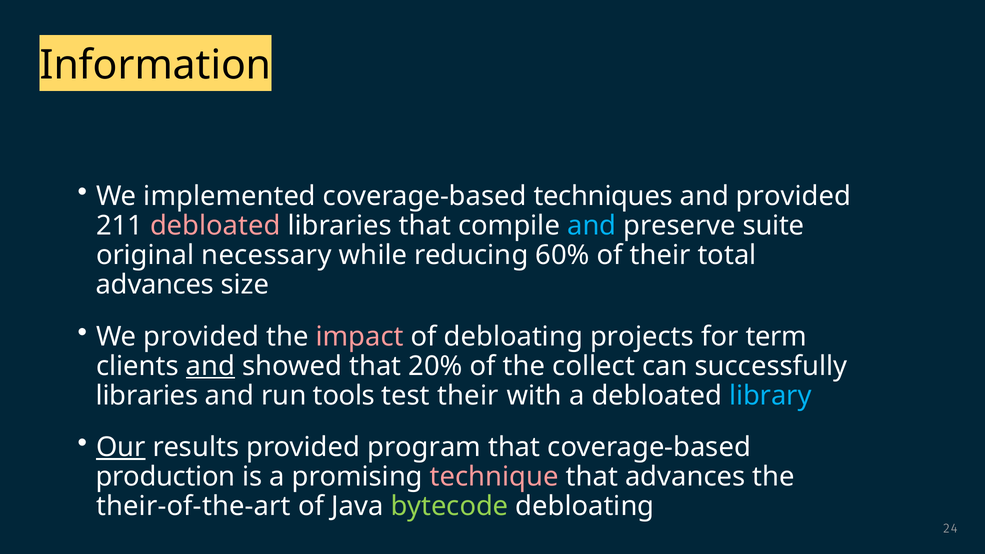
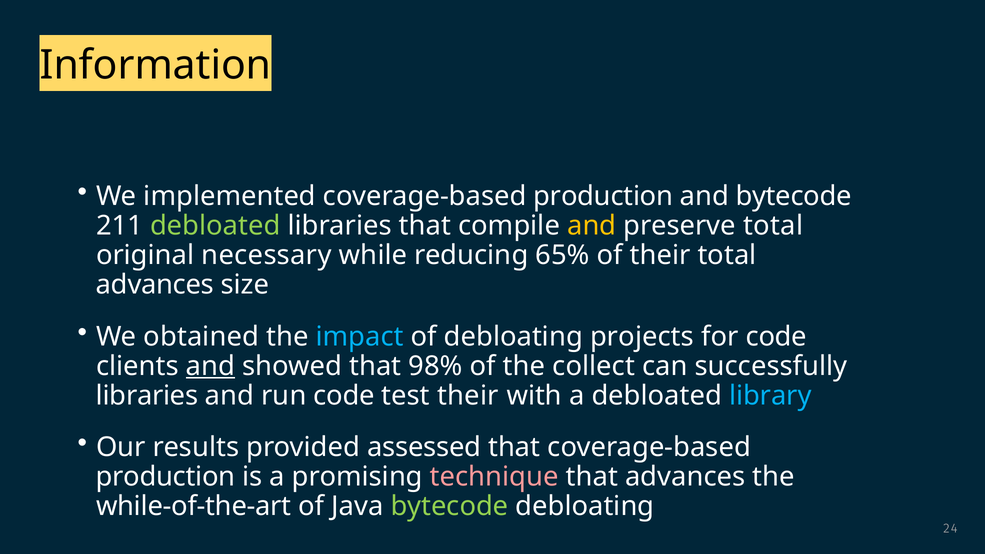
implemented coverage-based techniques: techniques -> production
and provided: provided -> bytecode
debloated at (215, 226) colour: pink -> light green
and at (592, 226) colour: light blue -> yellow
preserve suite: suite -> total
60%: 60% -> 65%
We provided: provided -> obtained
impact colour: pink -> light blue
for term: term -> code
20%: 20% -> 98%
run tools: tools -> code
Our underline: present -> none
program: program -> assessed
their-of-the-art: their-of-the-art -> while-of-the-art
